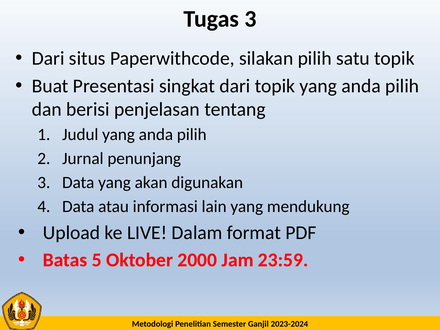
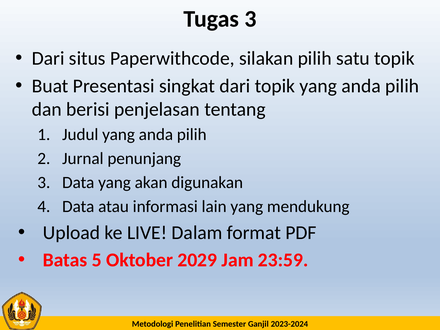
2000: 2000 -> 2029
